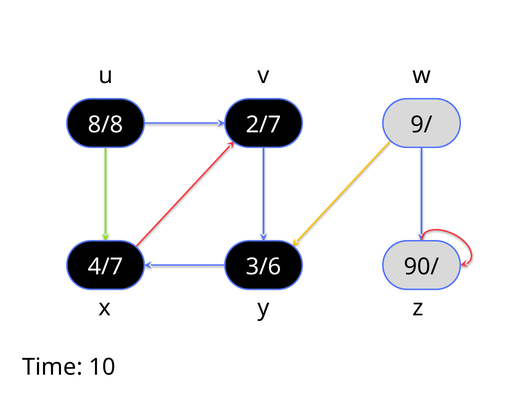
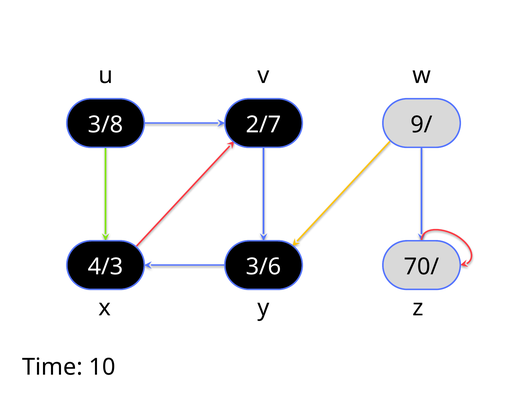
8/8: 8/8 -> 3/8
4/7: 4/7 -> 4/3
90/: 90/ -> 70/
